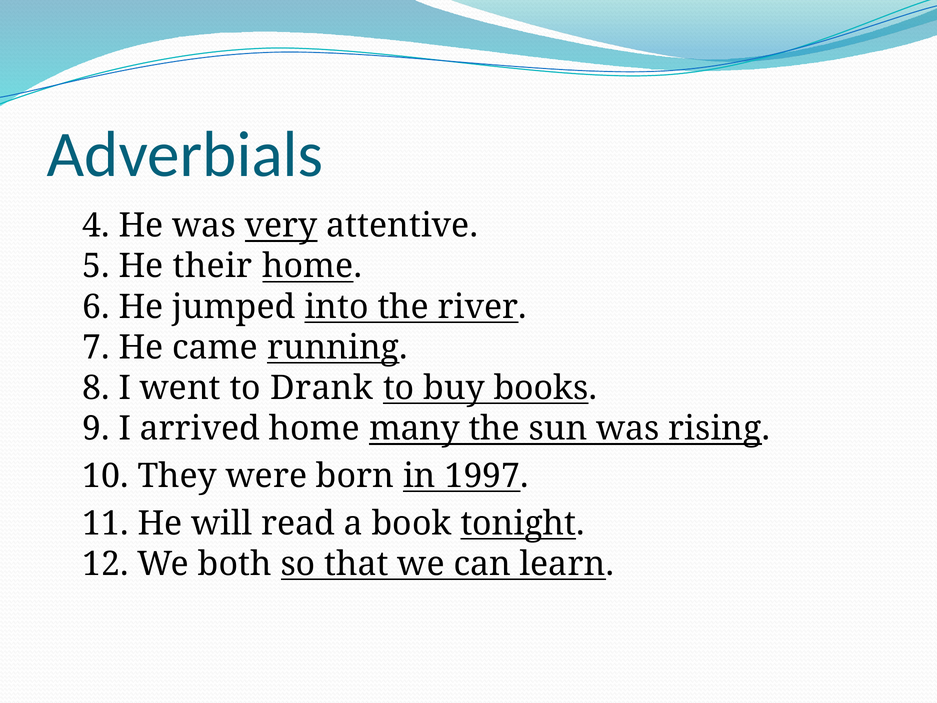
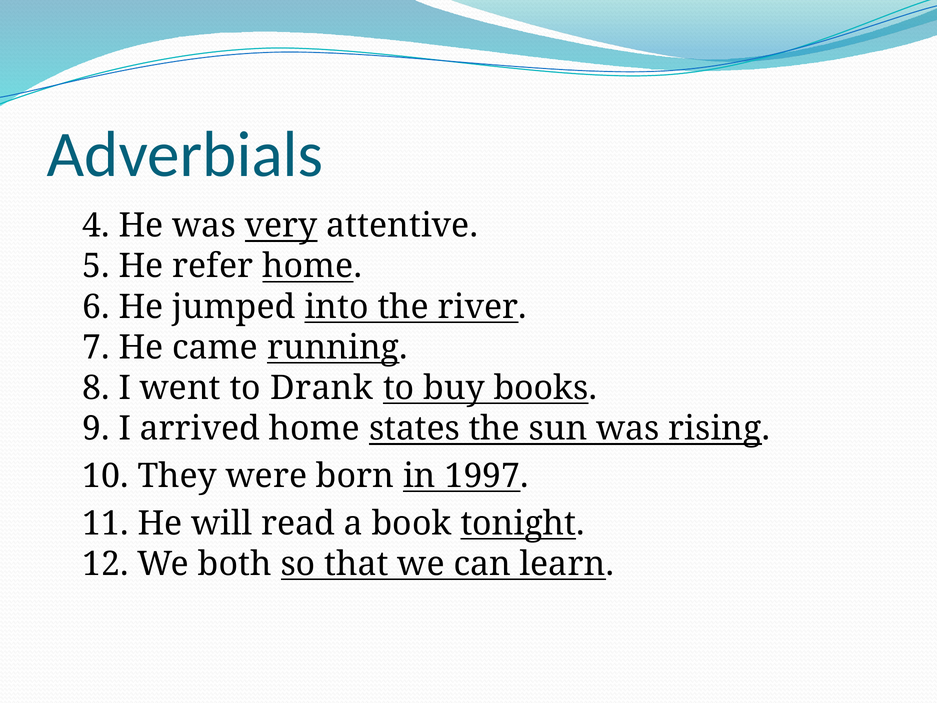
their: their -> refer
many: many -> states
